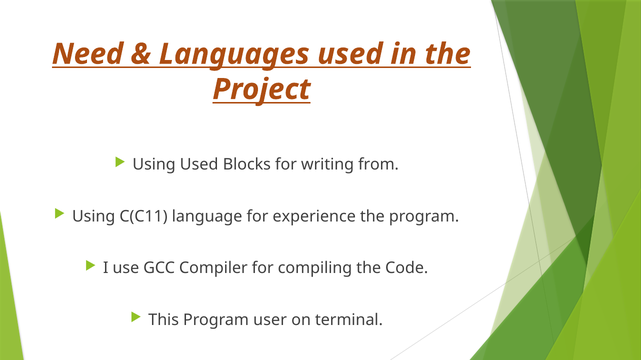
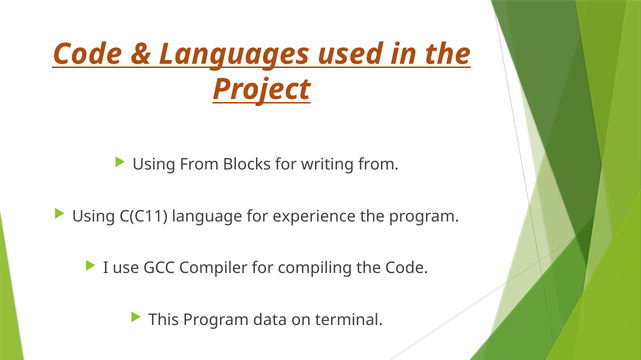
Need at (88, 54): Need -> Code
Using Used: Used -> From
user: user -> data
